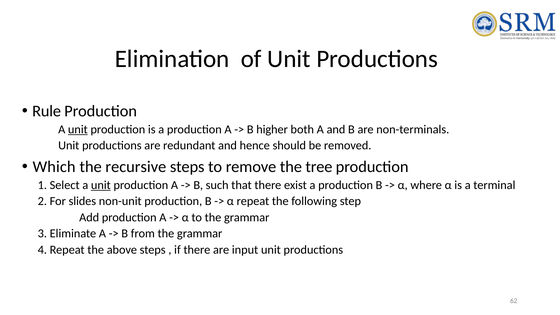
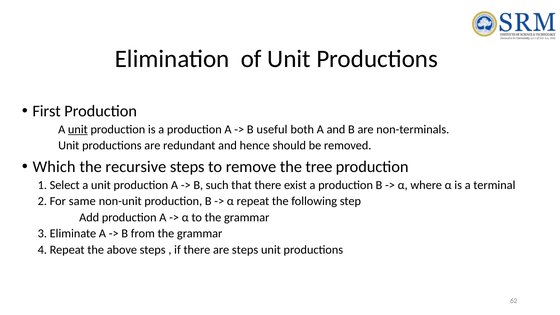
Rule: Rule -> First
higher: higher -> useful
unit at (101, 185) underline: present -> none
slides: slides -> same
are input: input -> steps
